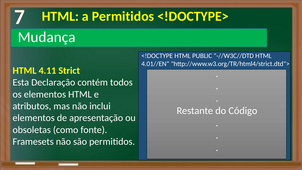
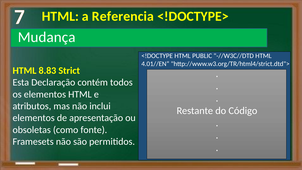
a Permitidos: Permitidos -> Referencia
4.11: 4.11 -> 8.83
